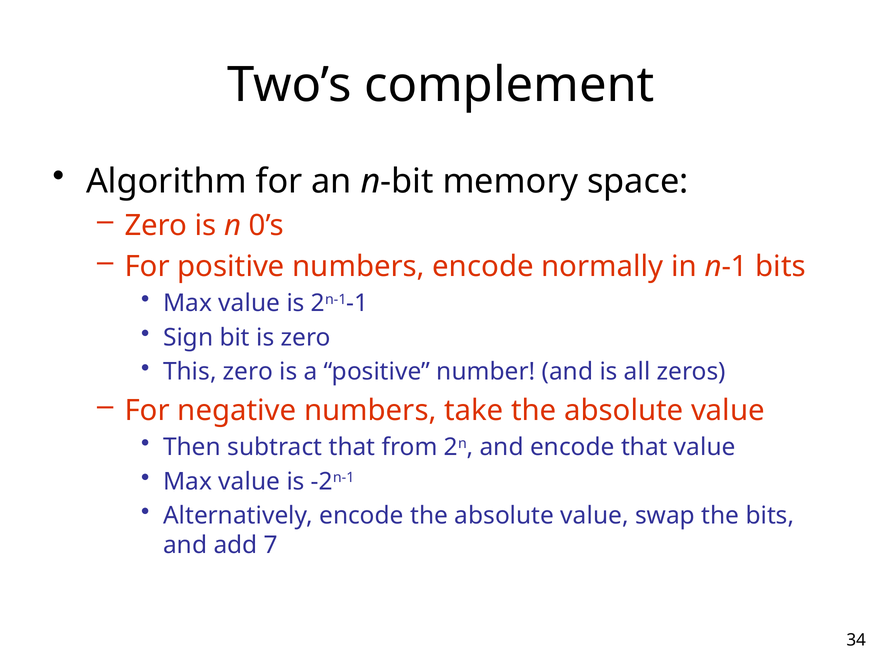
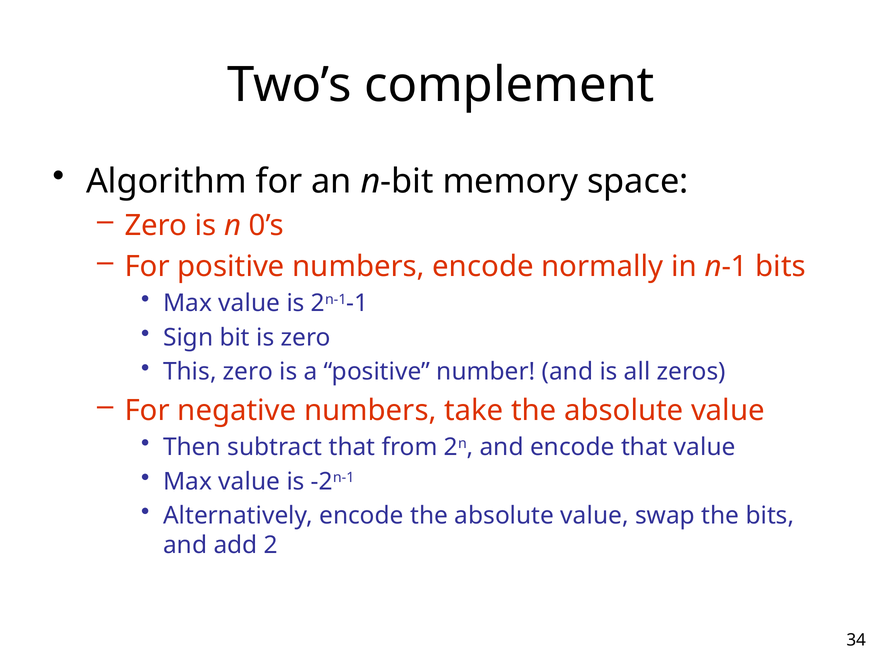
7: 7 -> 2
